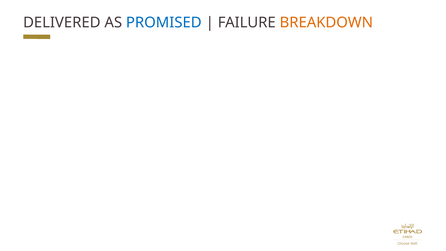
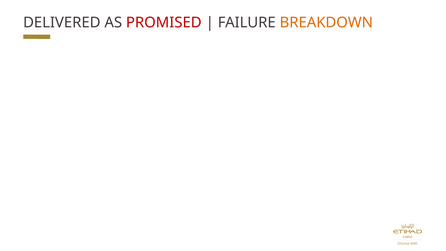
PROMISED colour: blue -> red
